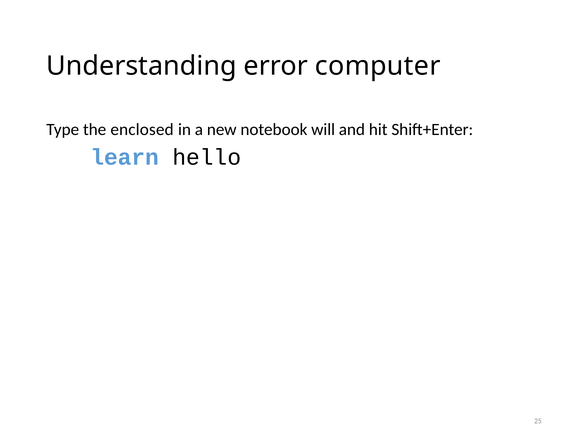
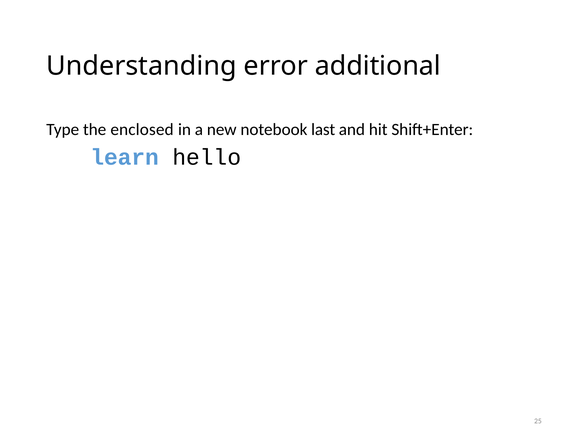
computer: computer -> additional
will: will -> last
